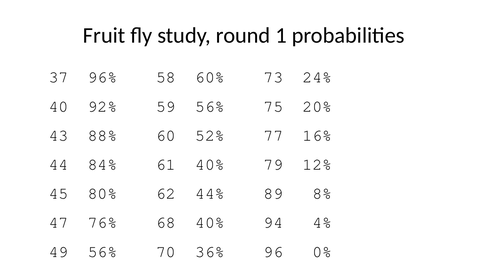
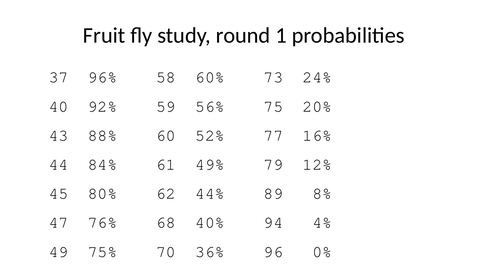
61 40%: 40% -> 49%
49 56%: 56% -> 75%
